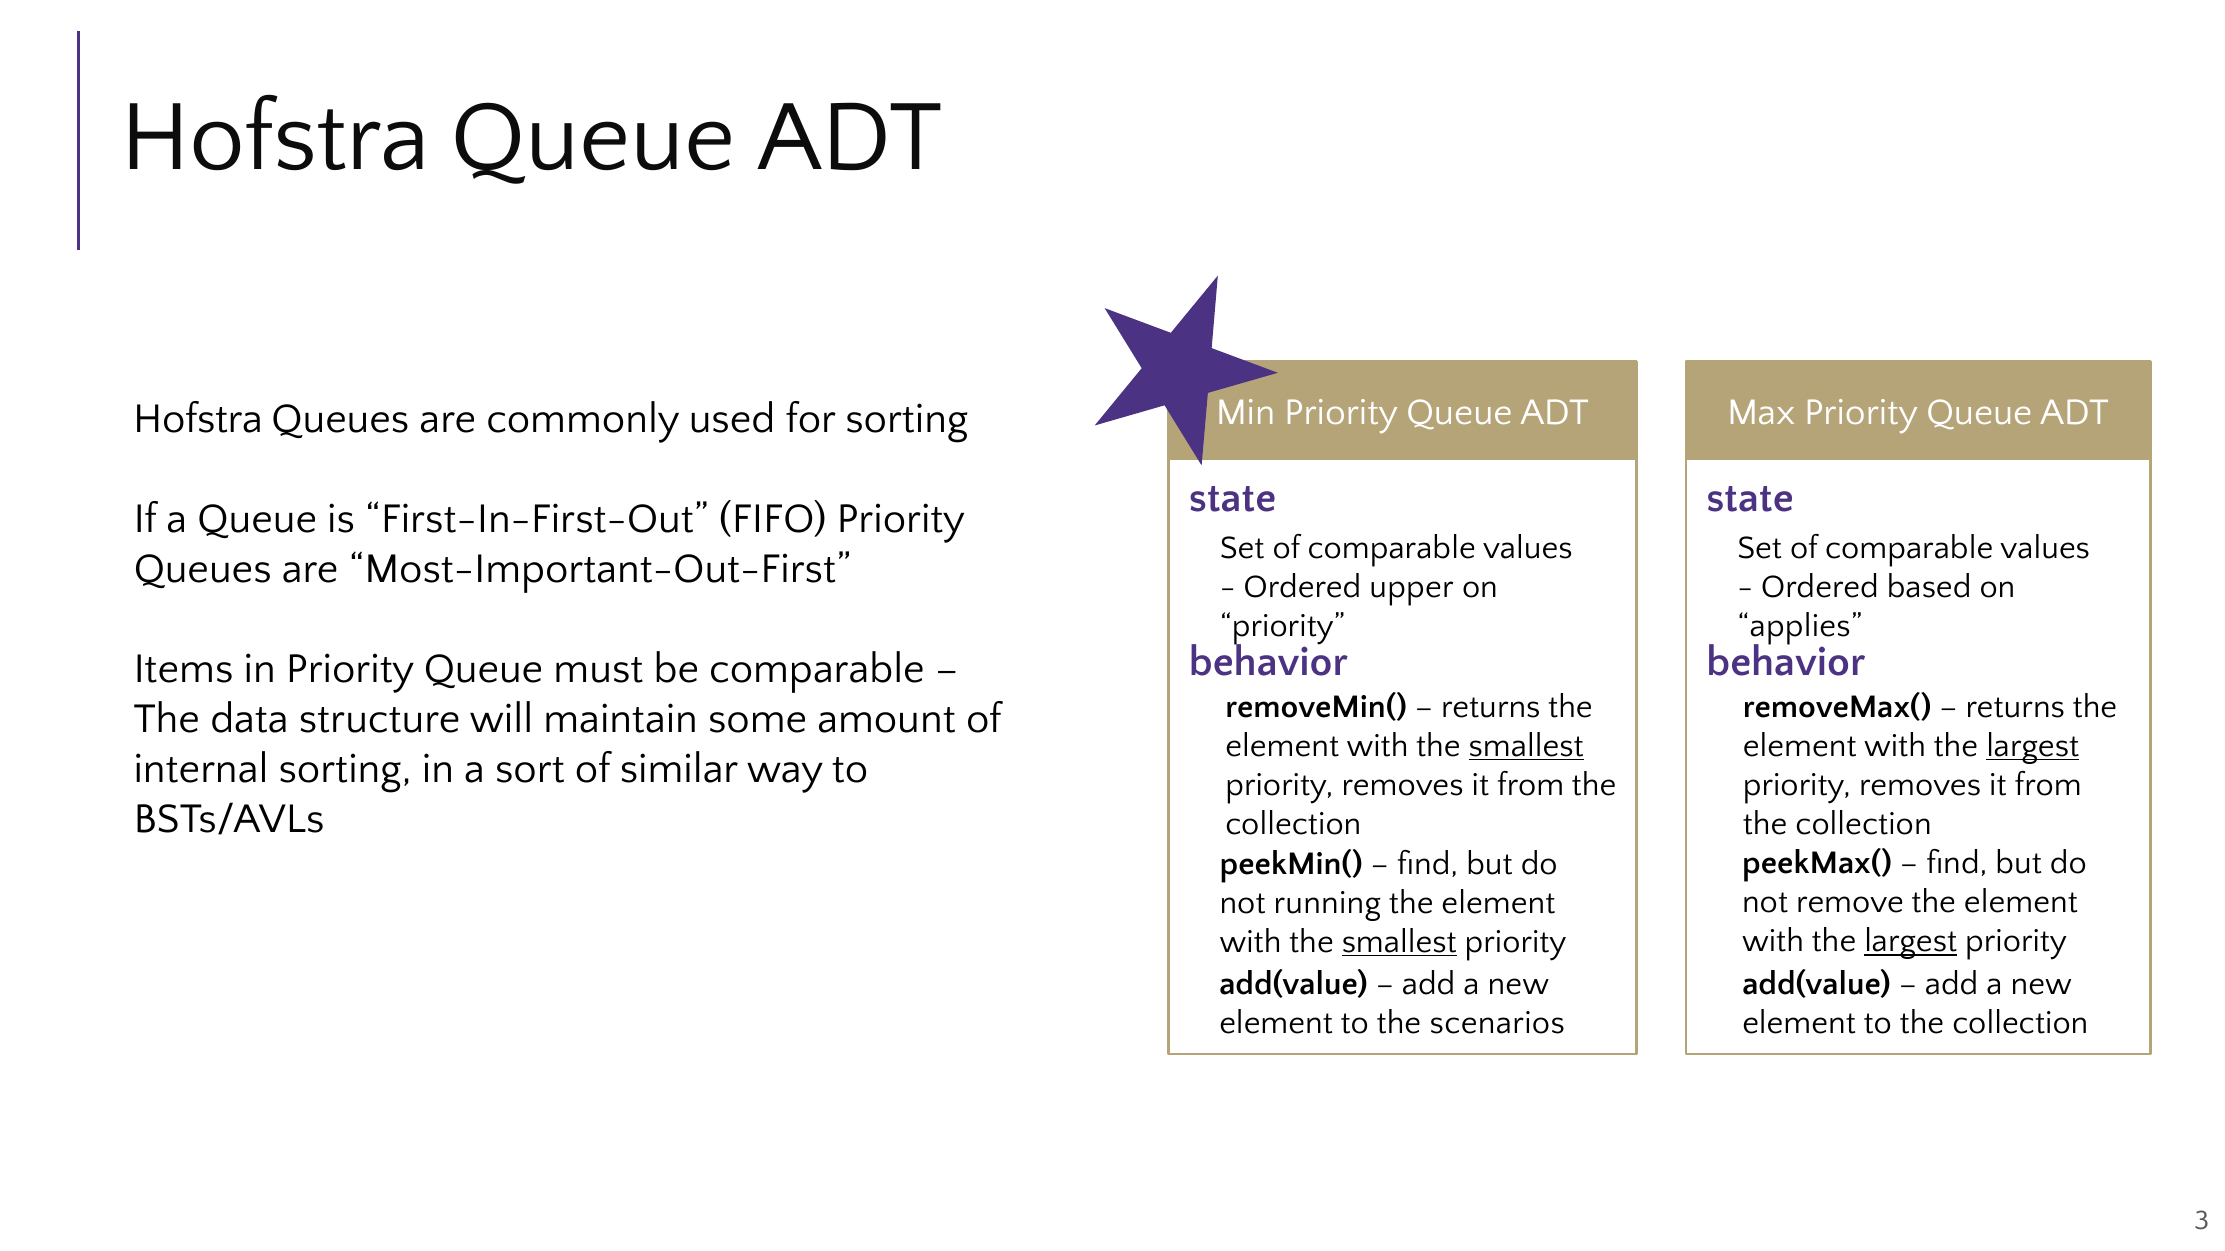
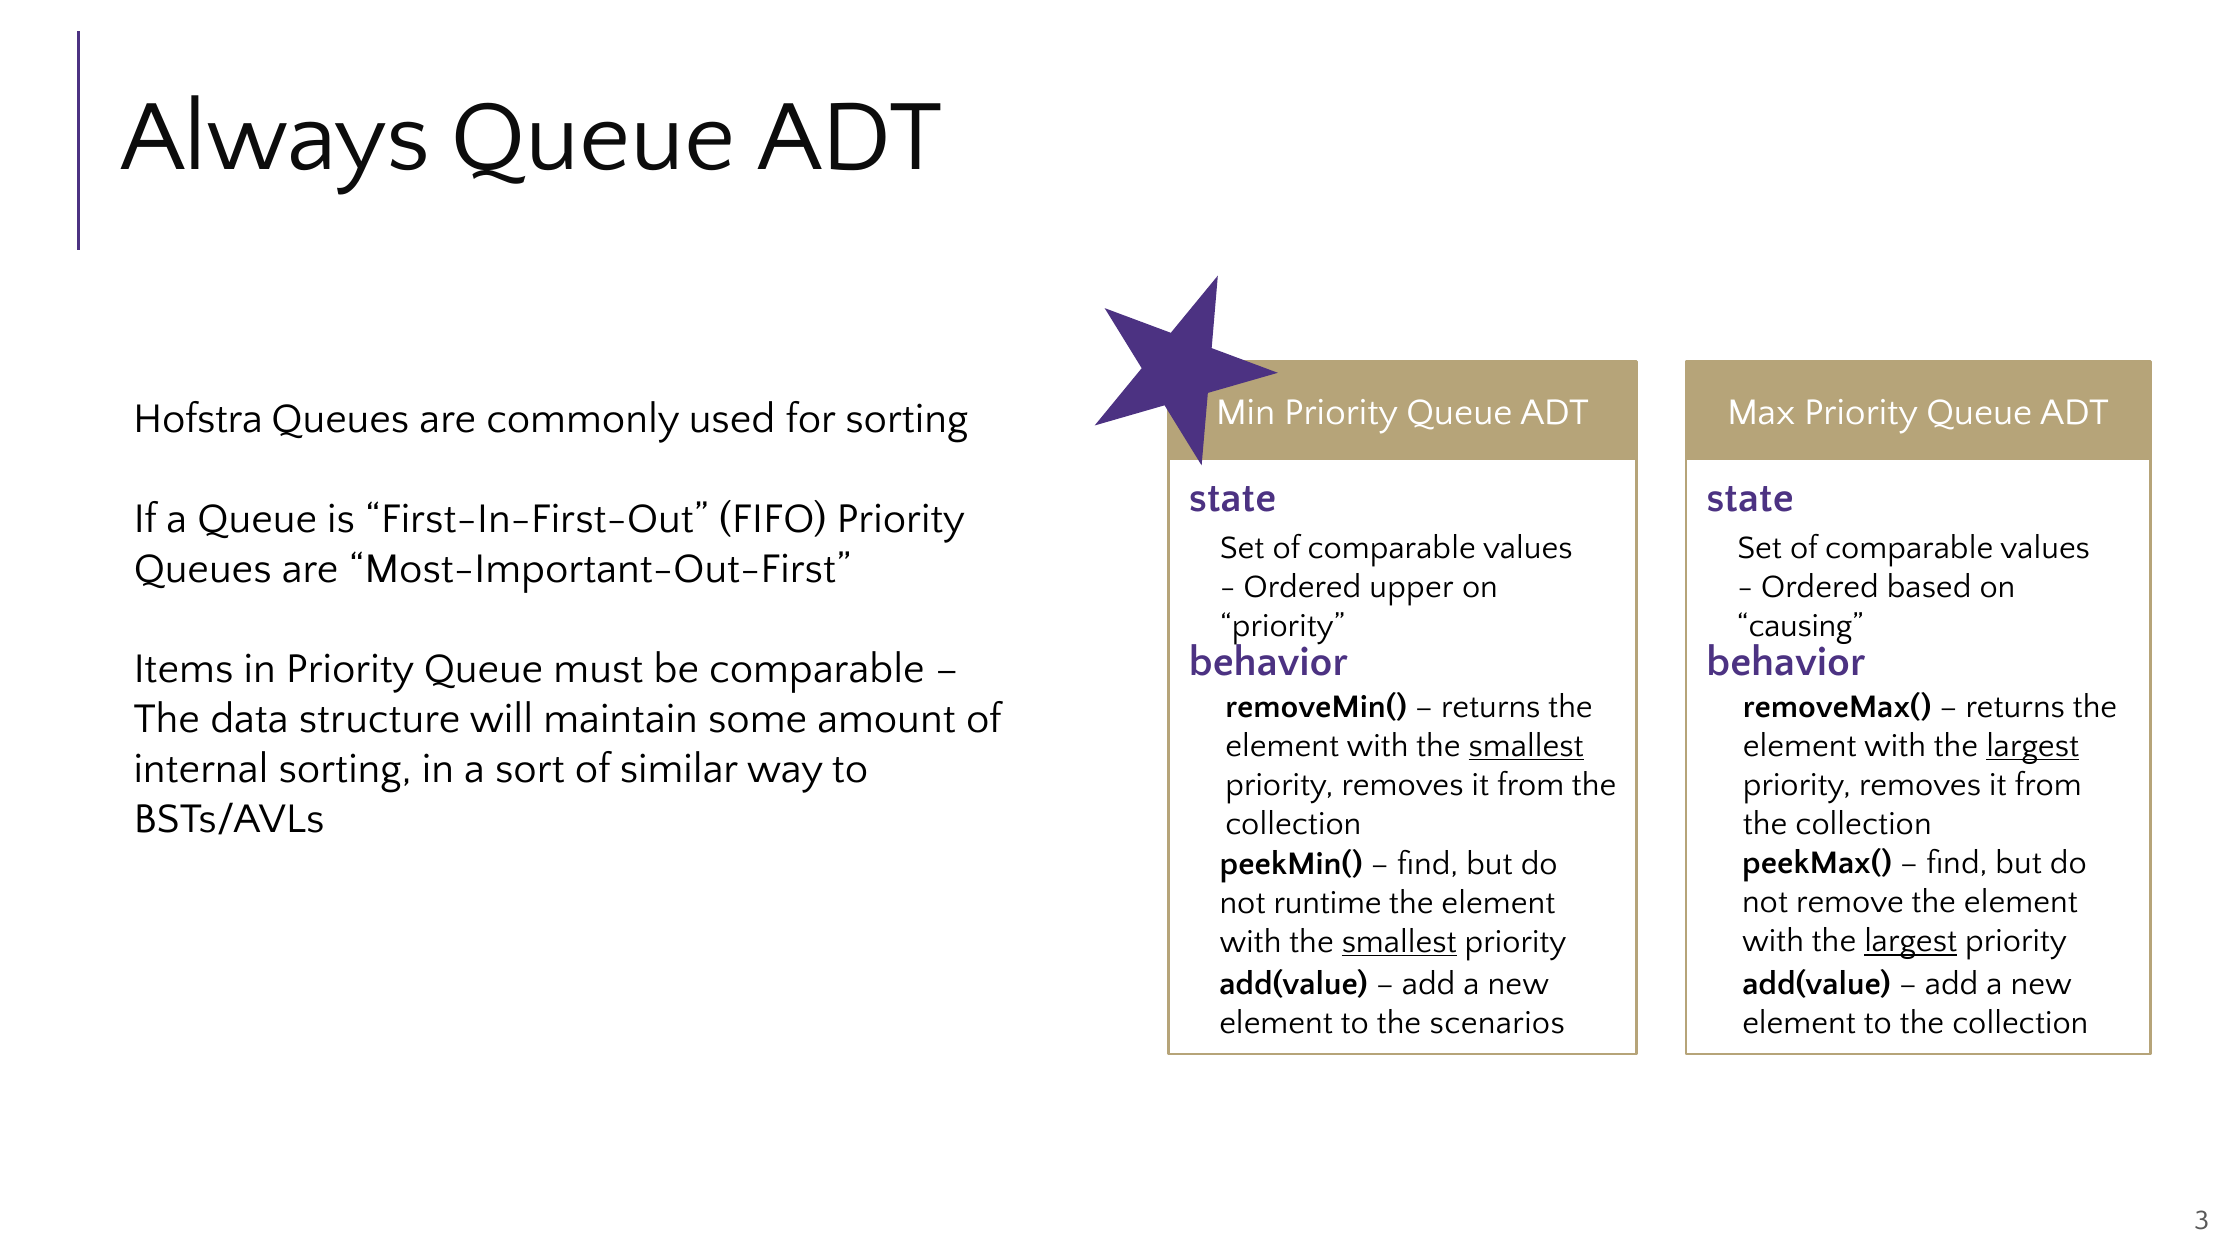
Hofstra at (276, 136): Hofstra -> Always
applies: applies -> causing
running: running -> runtime
